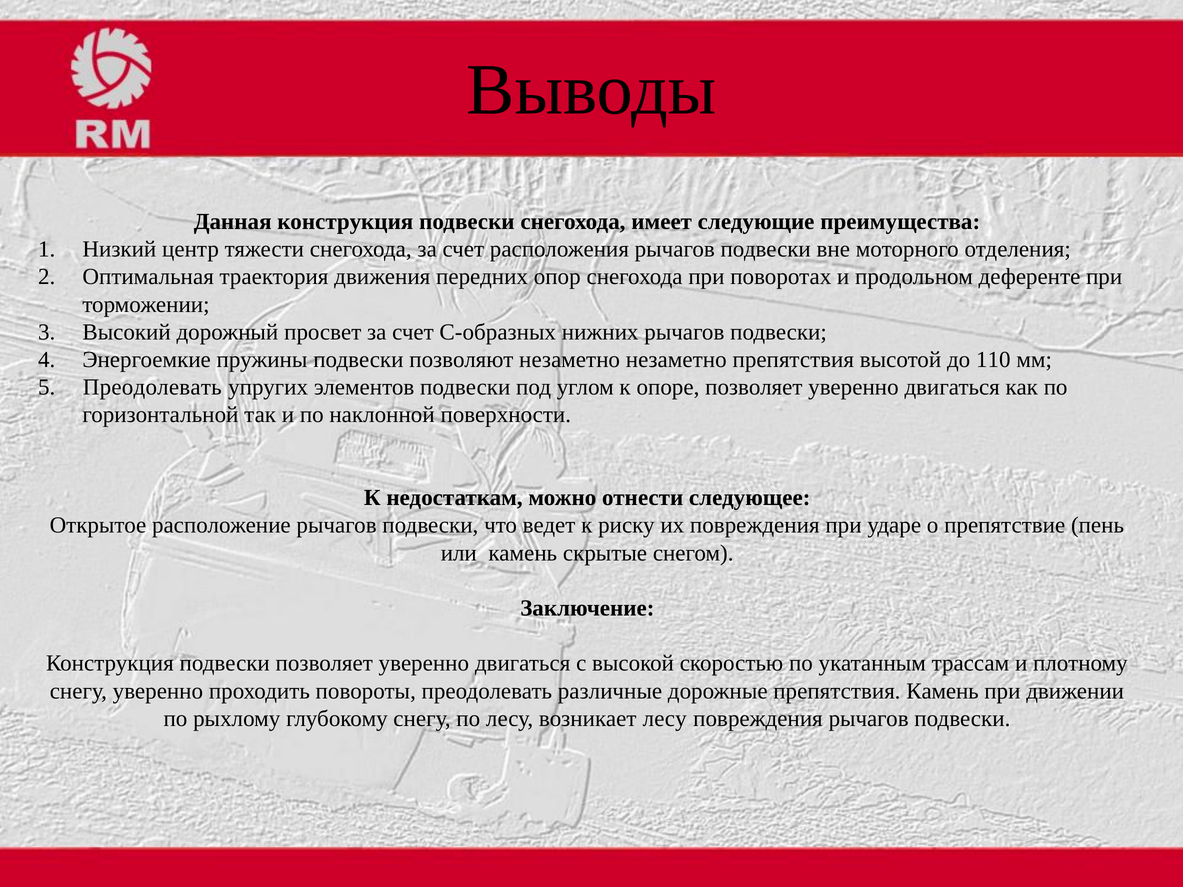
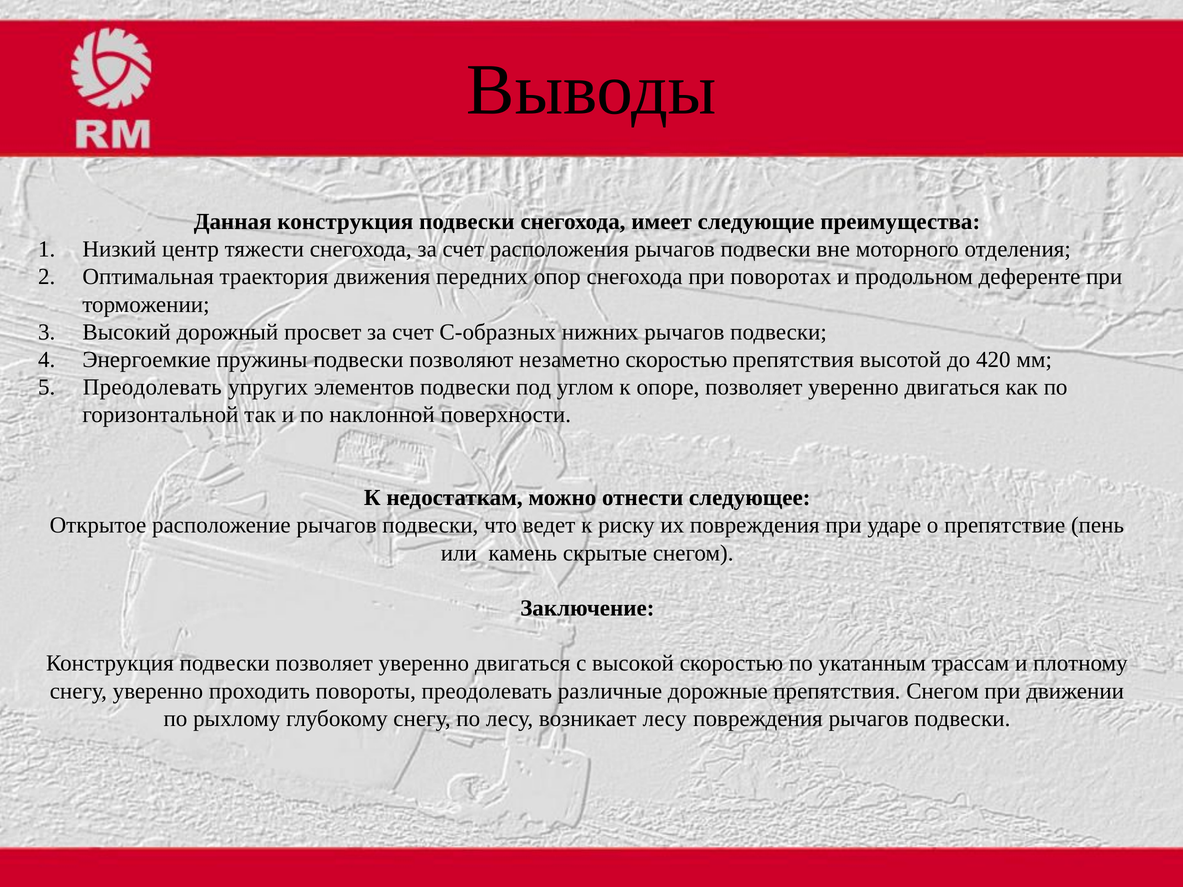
незаметно незаметно: незаметно -> скоростью
110: 110 -> 420
препятствия Камень: Камень -> Снегом
